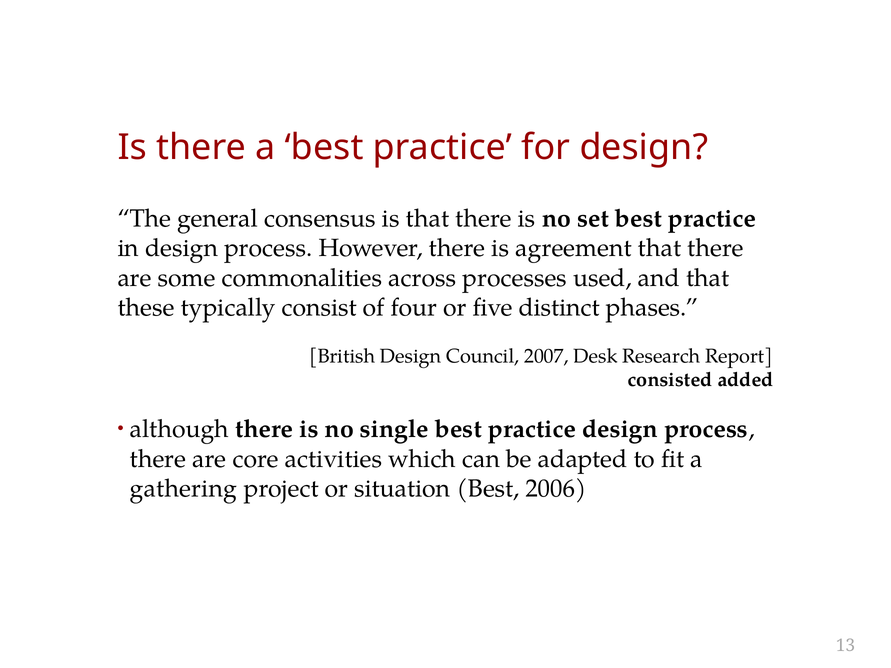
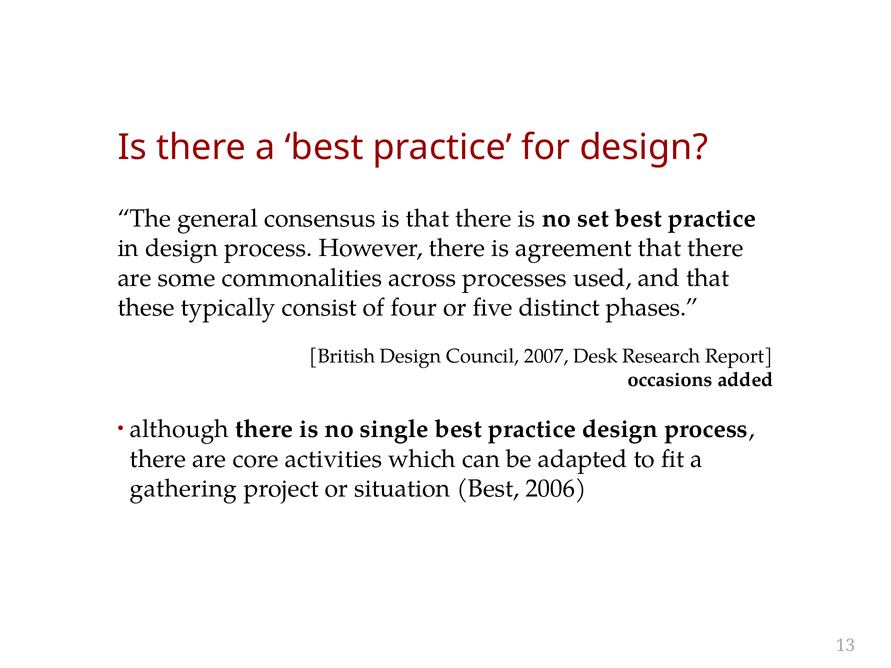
consisted: consisted -> occasions
